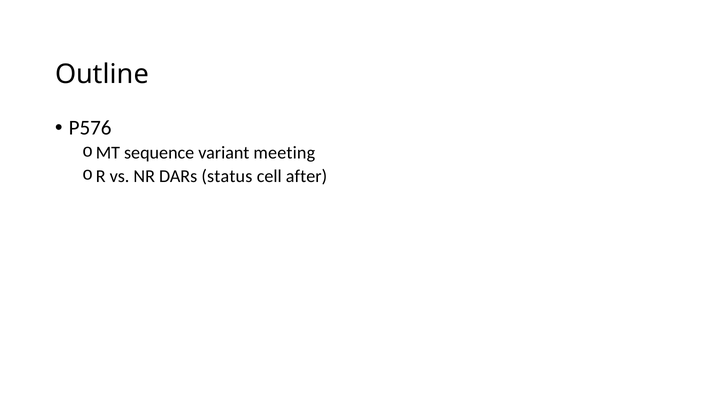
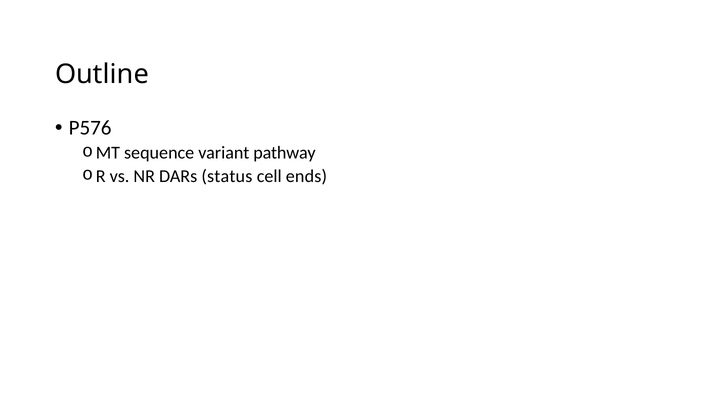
meeting: meeting -> pathway
after: after -> ends
